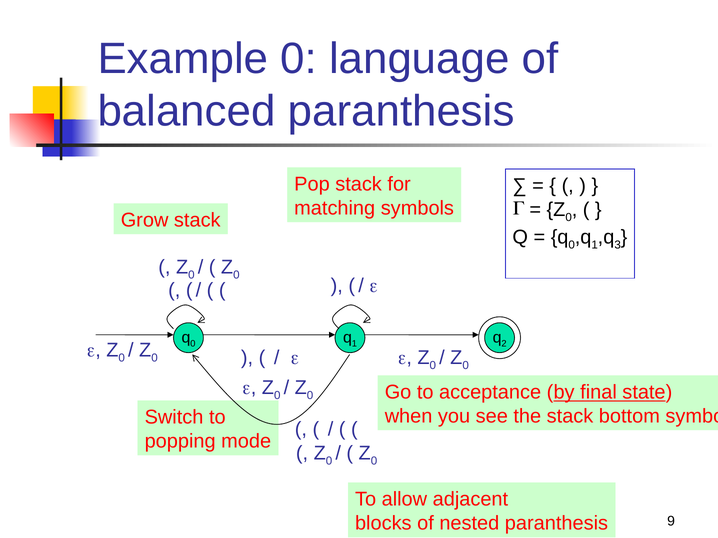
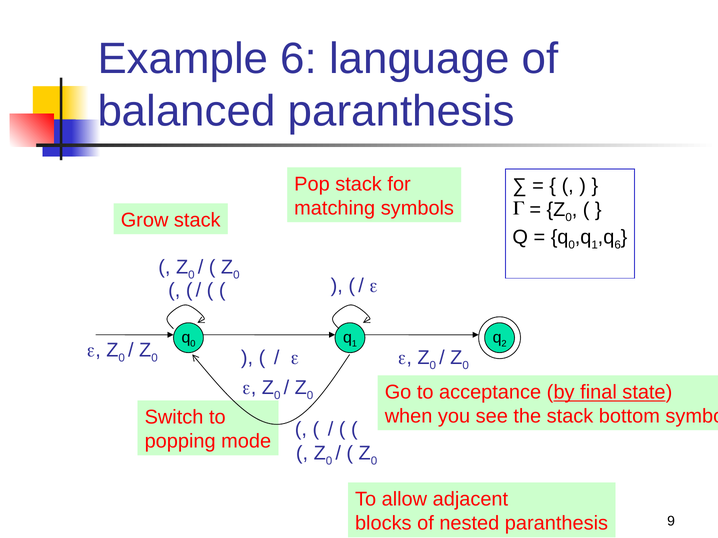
Example 0: 0 -> 6
3 at (618, 245): 3 -> 6
